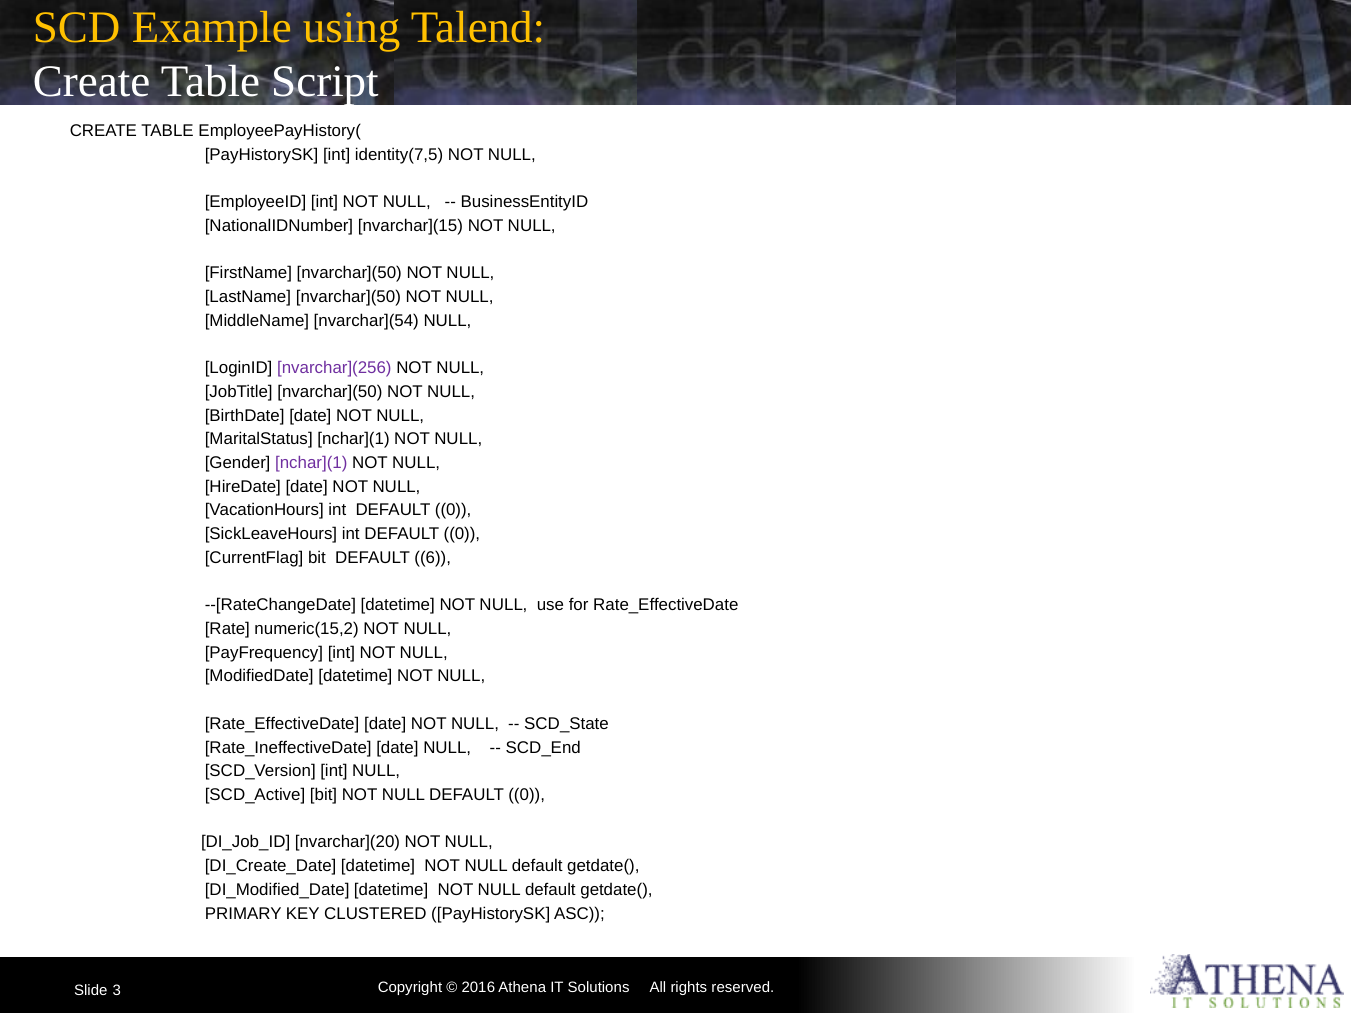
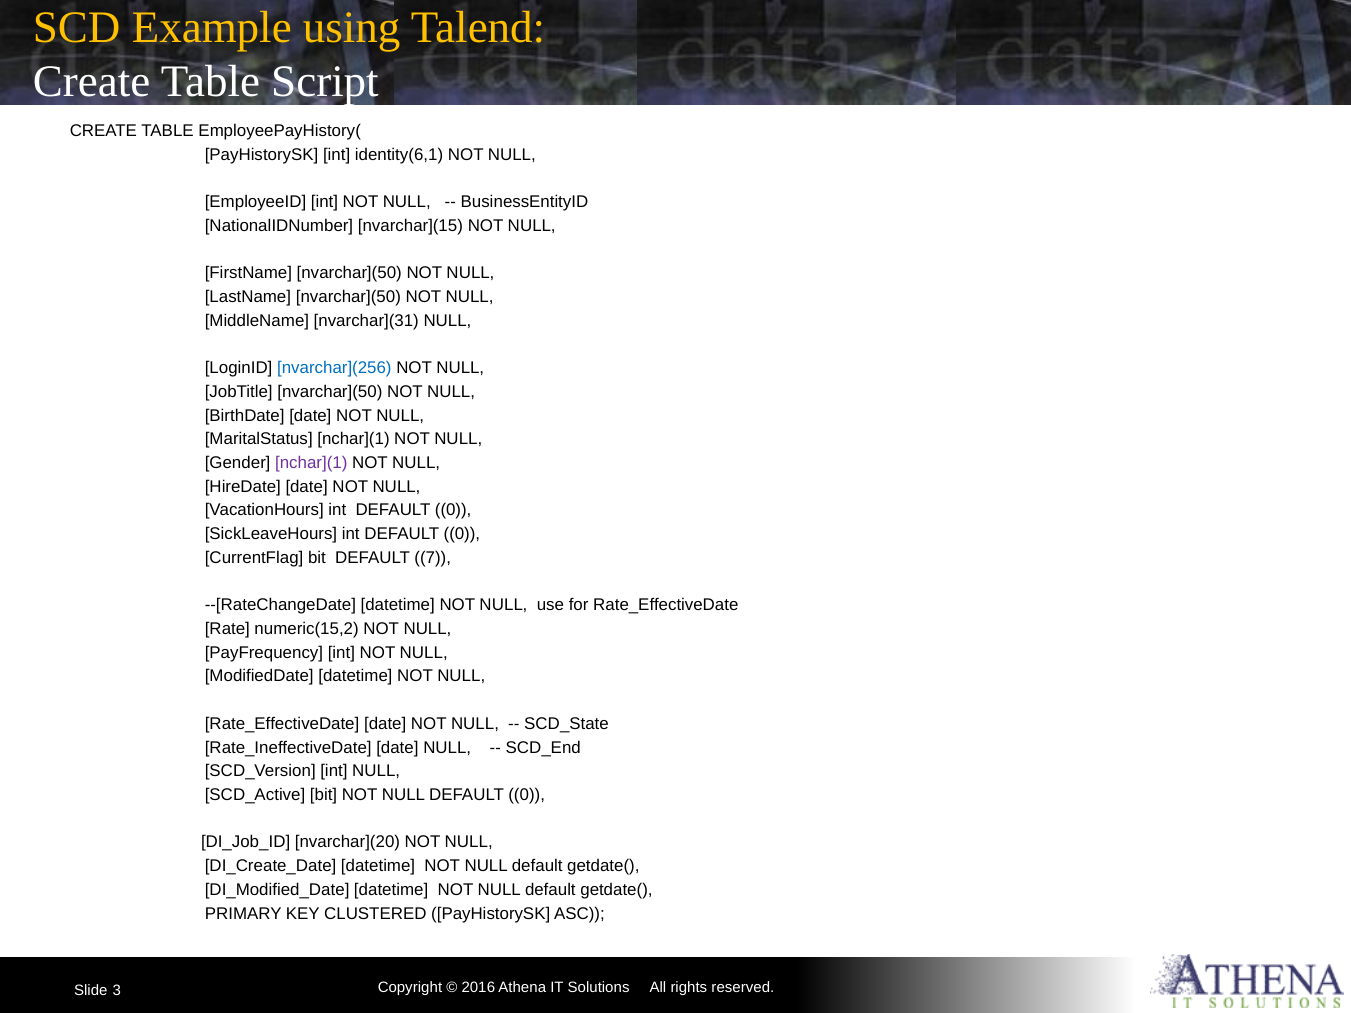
identity(7,5: identity(7,5 -> identity(6,1
nvarchar](54: nvarchar](54 -> nvarchar](31
nvarchar](256 colour: purple -> blue
6: 6 -> 7
